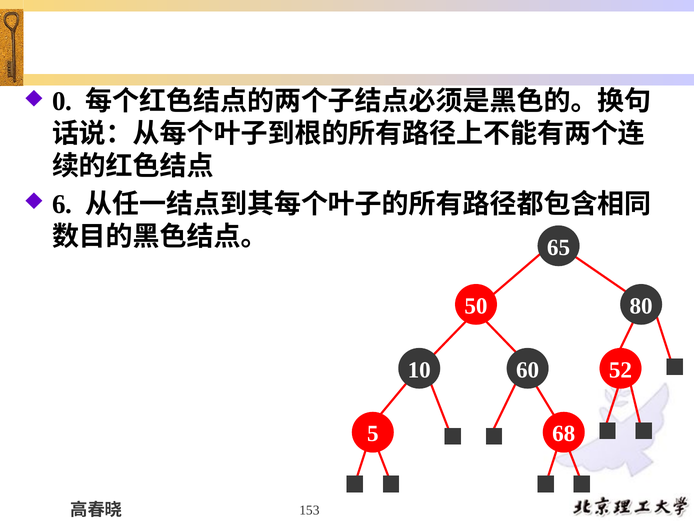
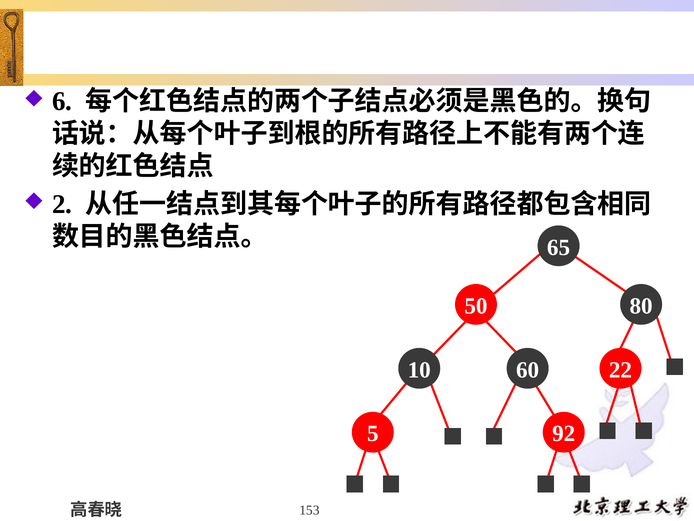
0: 0 -> 6
6: 6 -> 2
52: 52 -> 22
68: 68 -> 92
